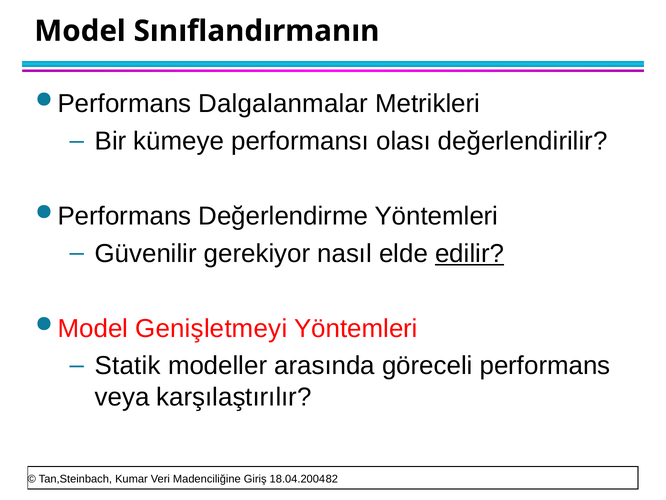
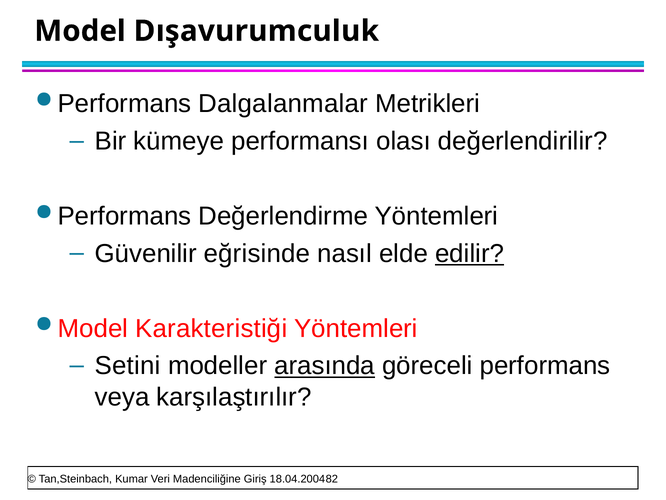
Sınıflandırmanın: Sınıflandırmanın -> Dışavurumculuk
gerekiyor: gerekiyor -> eğrisinde
Genişletmeyi: Genişletmeyi -> Karakteristiği
Statik: Statik -> Setini
arasında underline: none -> present
